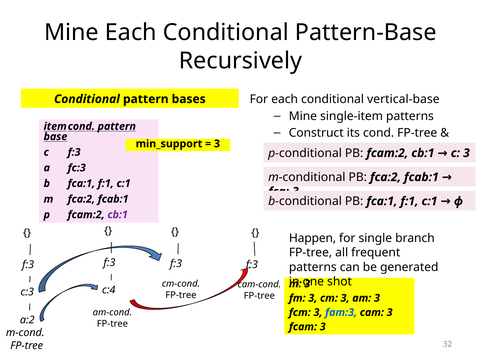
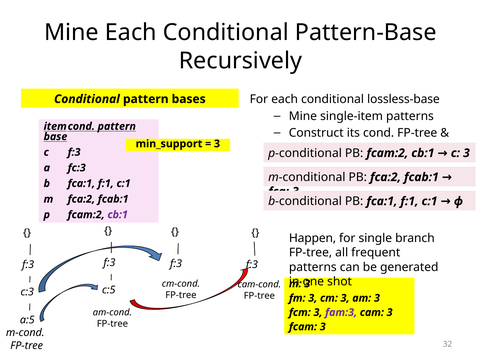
vertical-base: vertical-base -> lossless-base
c:4: c:4 -> c:5
fam:3 colour: blue -> purple
a:2: a:2 -> a:5
